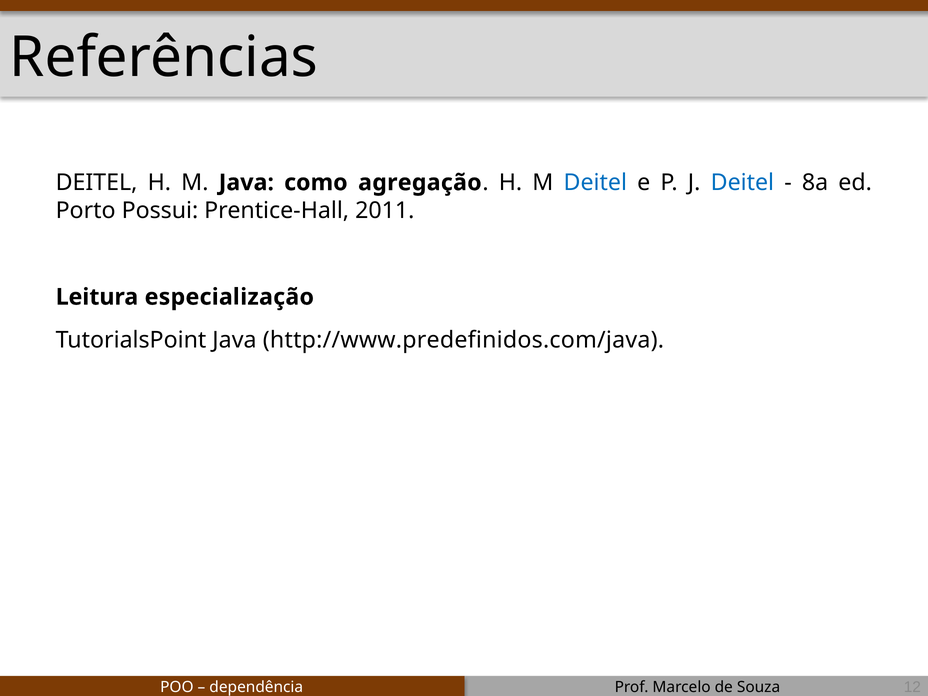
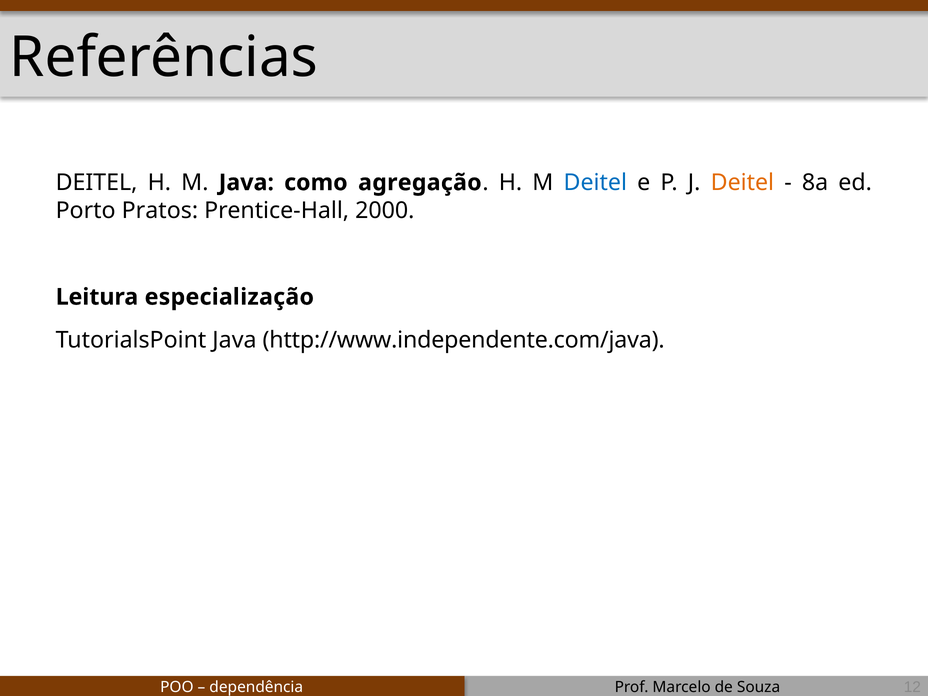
Deitel at (742, 183) colour: blue -> orange
Possui: Possui -> Pratos
2011: 2011 -> 2000
http://www.predefinidos.com/java: http://www.predefinidos.com/java -> http://www.independente.com/java
